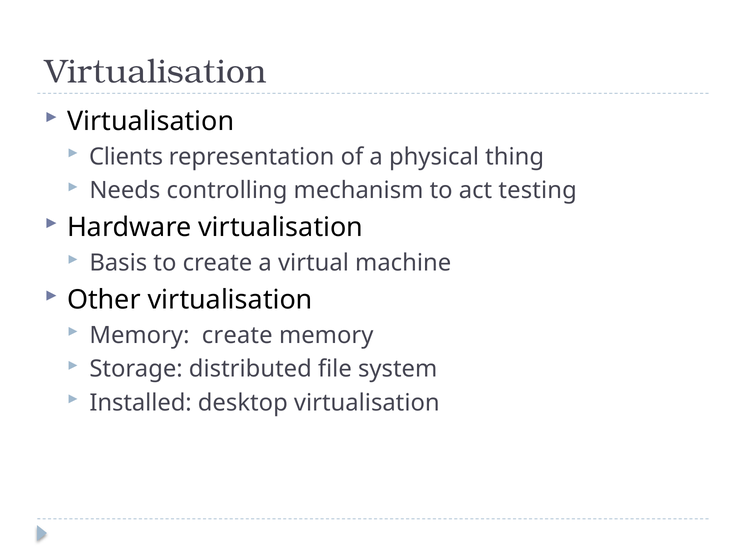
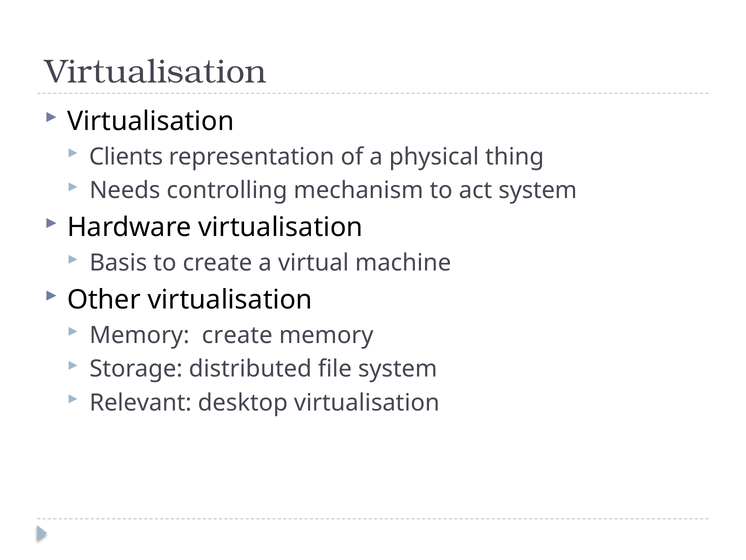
act testing: testing -> system
Installed: Installed -> Relevant
